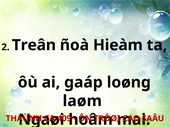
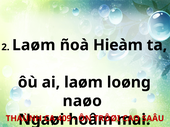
2 Treân: Treân -> Laøm
ai gaáp: gaáp -> laøm
laøm: laøm -> naøo
